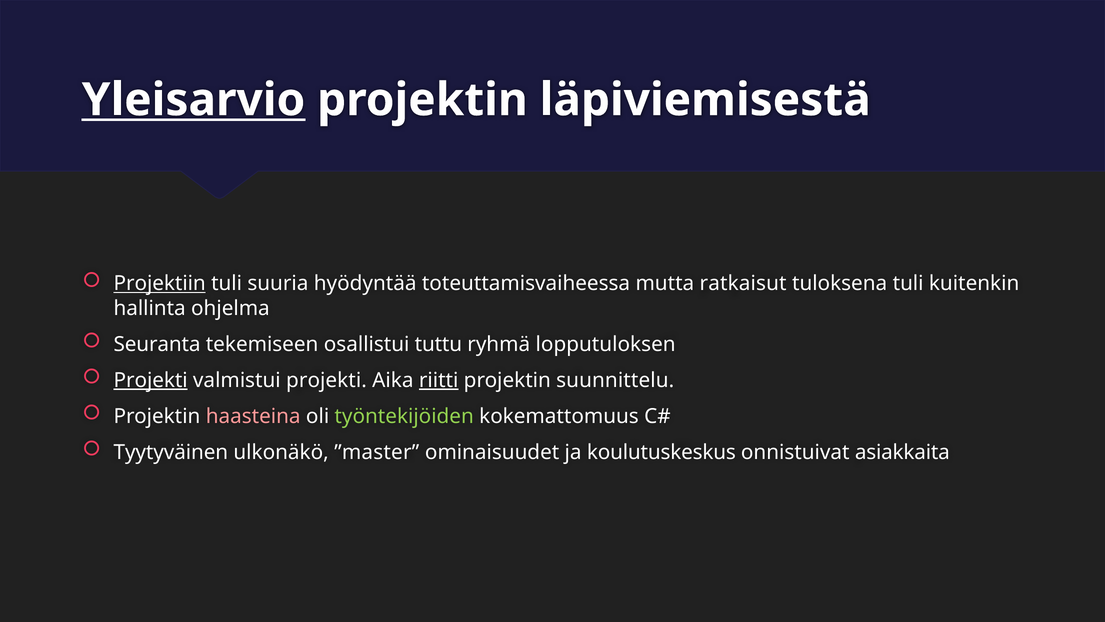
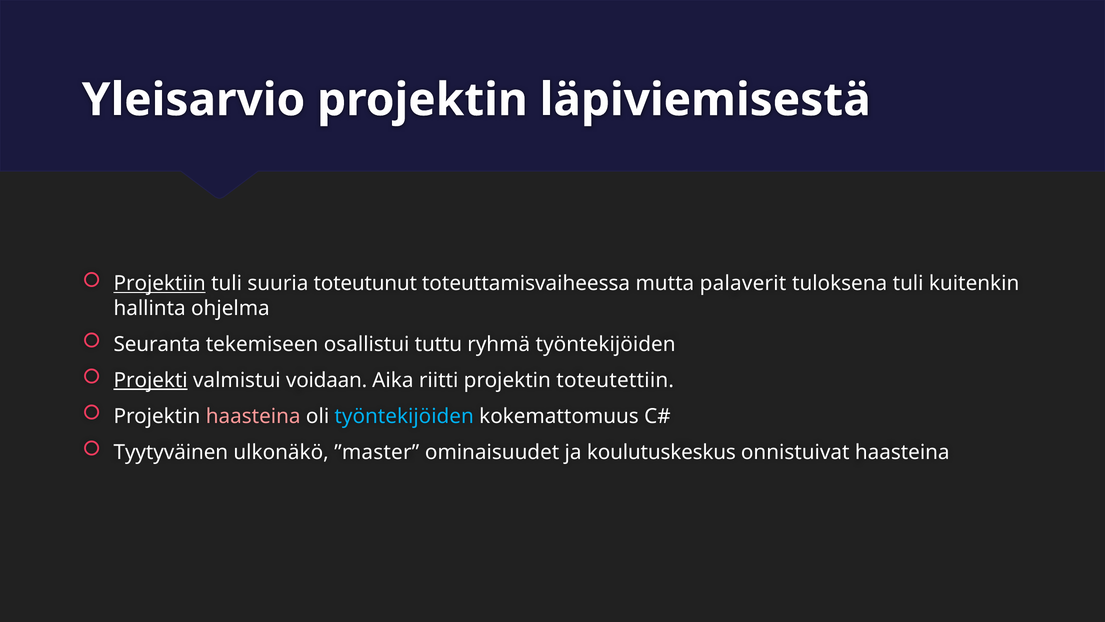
Yleisarvio underline: present -> none
hyödyntää: hyödyntää -> toteutunut
ratkaisut: ratkaisut -> palaverit
ryhmä lopputuloksen: lopputuloksen -> työntekijöiden
valmistui projekti: projekti -> voidaan
riitti underline: present -> none
suunnittelu: suunnittelu -> toteutettiin
työntekijöiden at (404, 416) colour: light green -> light blue
onnistuivat asiakkaita: asiakkaita -> haasteina
